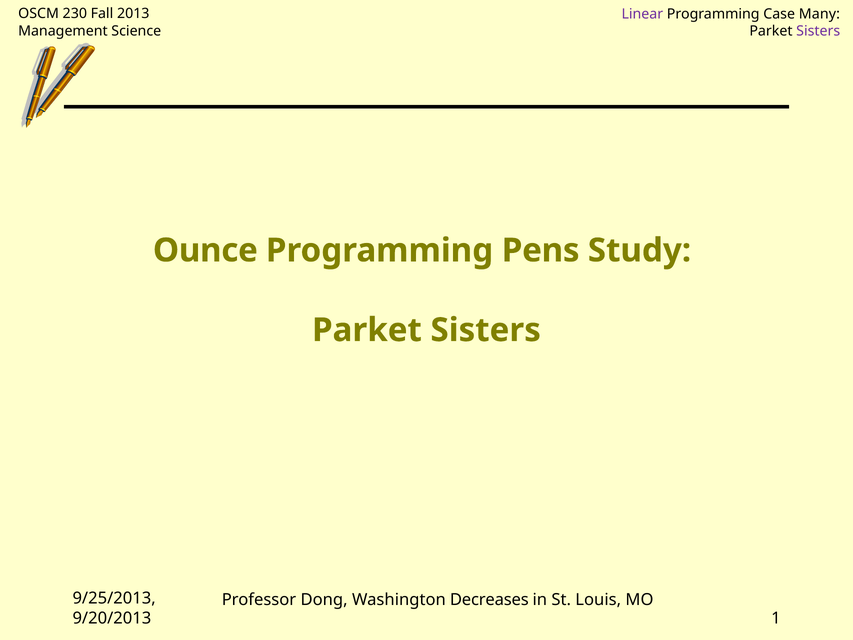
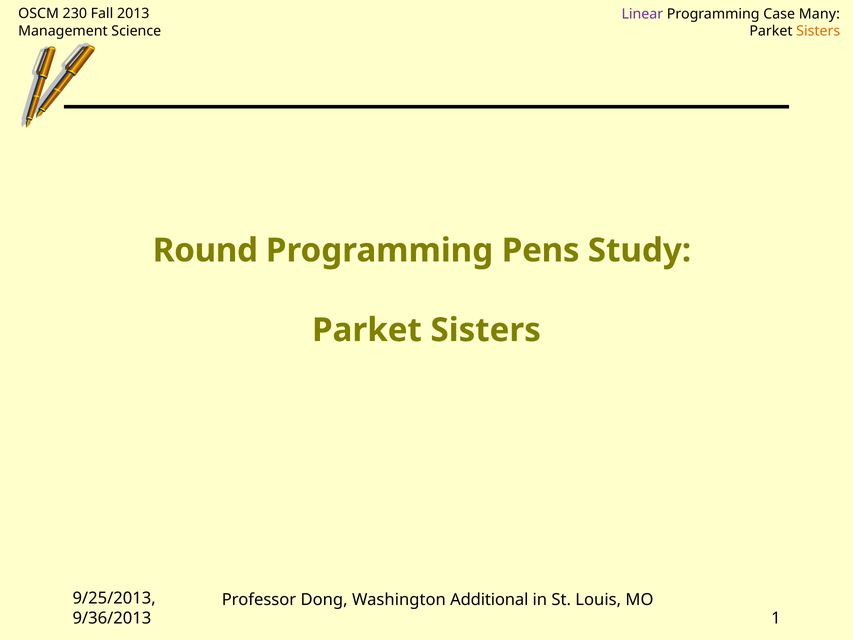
Sisters at (818, 31) colour: purple -> orange
Ounce: Ounce -> Round
Decreases: Decreases -> Additional
9/20/2013: 9/20/2013 -> 9/36/2013
